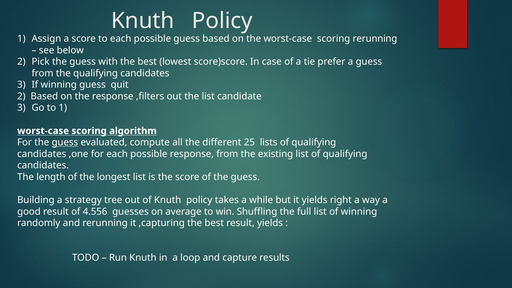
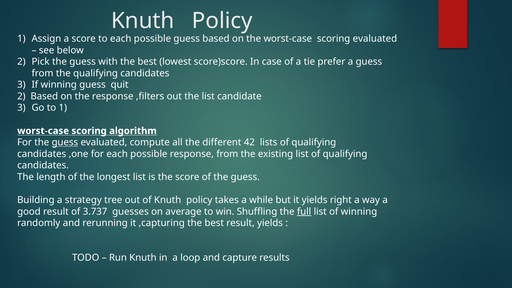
scoring rerunning: rerunning -> evaluated
25: 25 -> 42
4.556: 4.556 -> 3.737
full underline: none -> present
